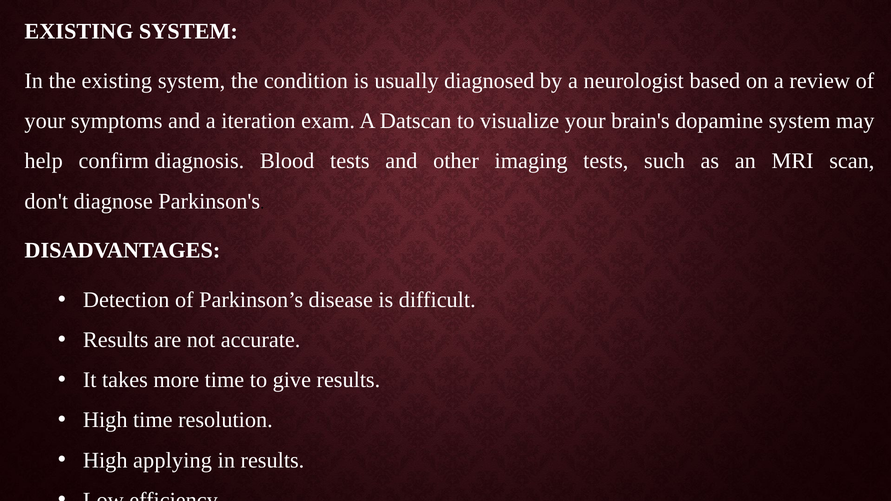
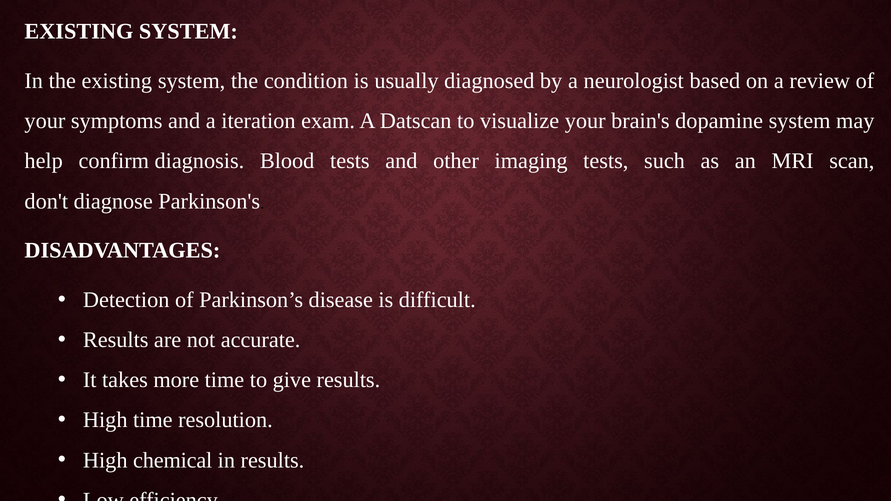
applying: applying -> chemical
